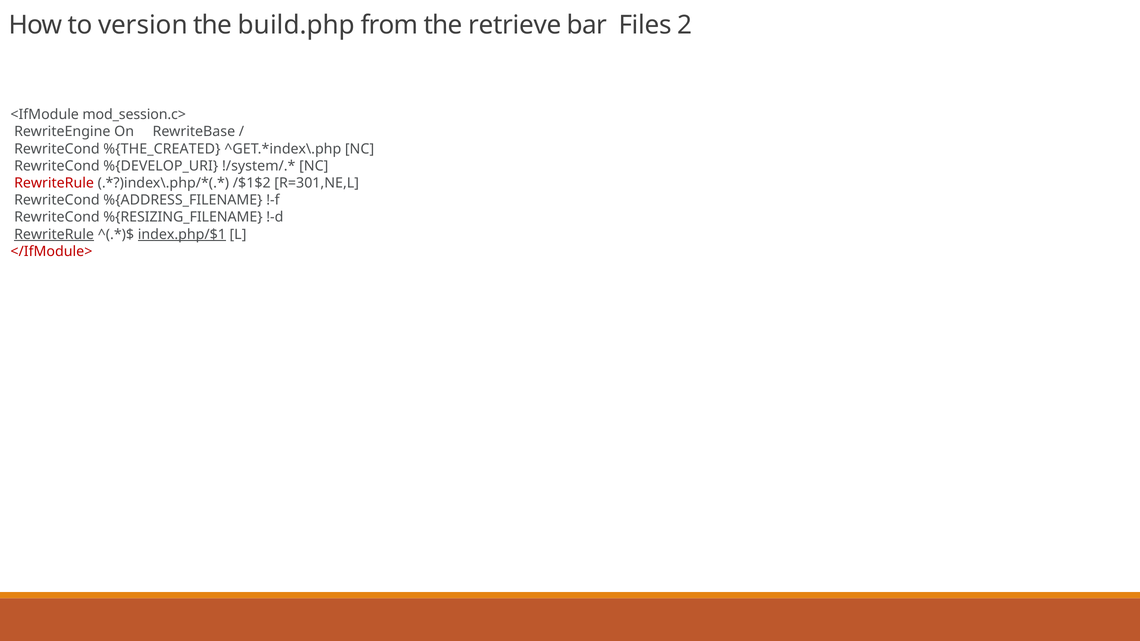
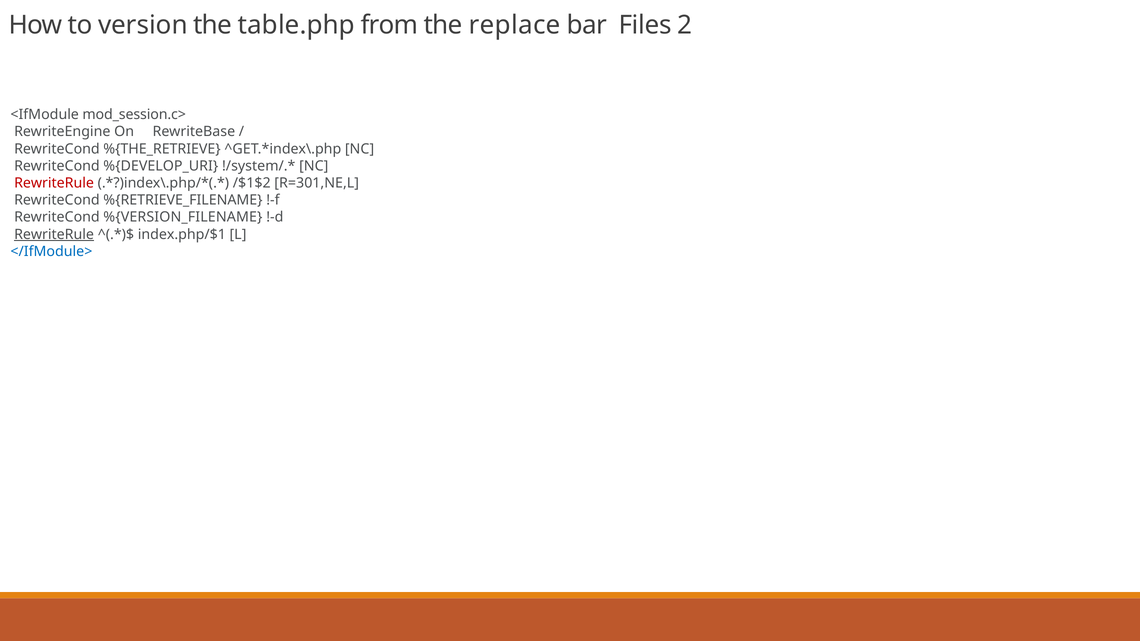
build.php: build.php -> table.php
retrieve: retrieve -> replace
%{THE_CREATED: %{THE_CREATED -> %{THE_RETRIEVE
%{ADDRESS_FILENAME: %{ADDRESS_FILENAME -> %{RETRIEVE_FILENAME
%{RESIZING_FILENAME: %{RESIZING_FILENAME -> %{VERSION_FILENAME
index.php/$1 underline: present -> none
</IfModule> colour: red -> blue
